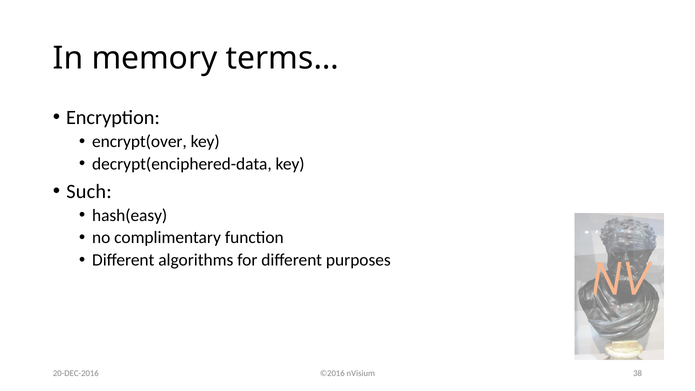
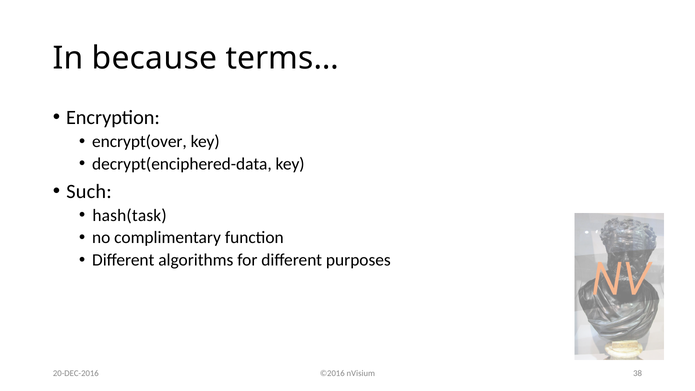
memory: memory -> because
hash(easy: hash(easy -> hash(task
